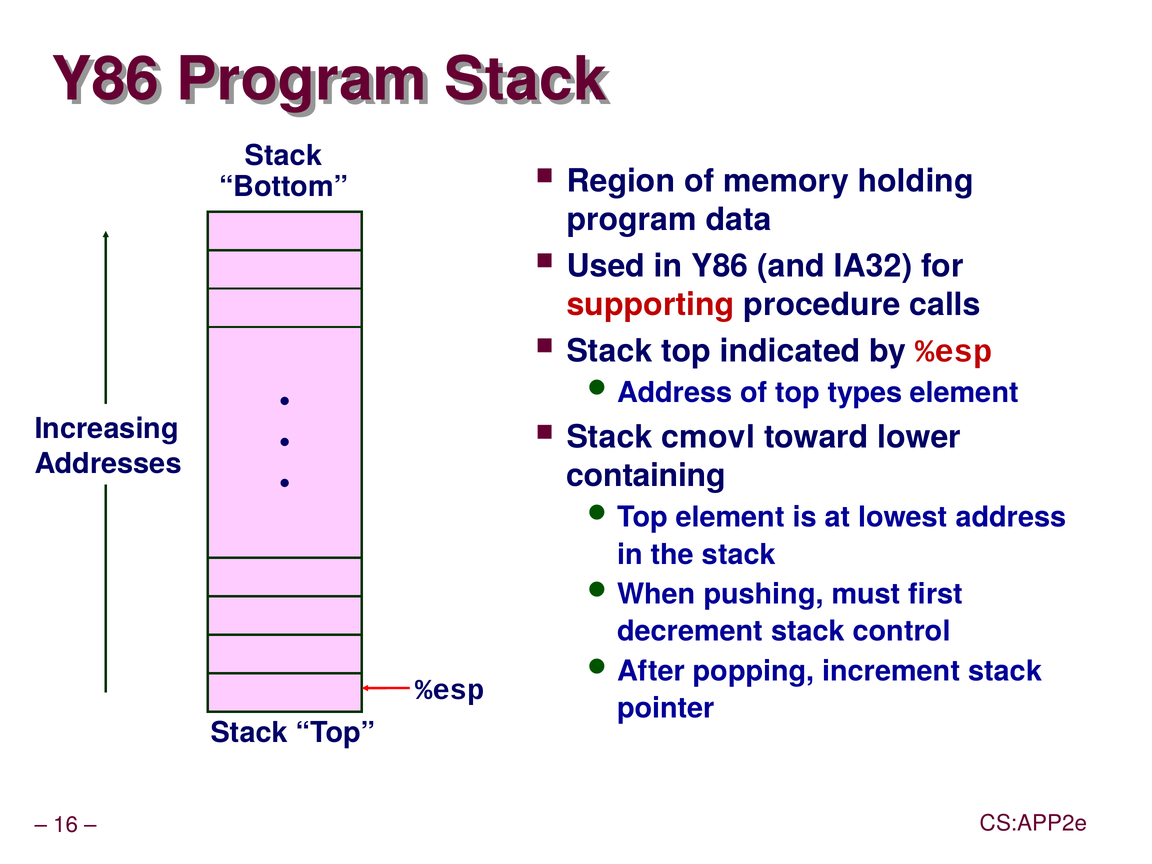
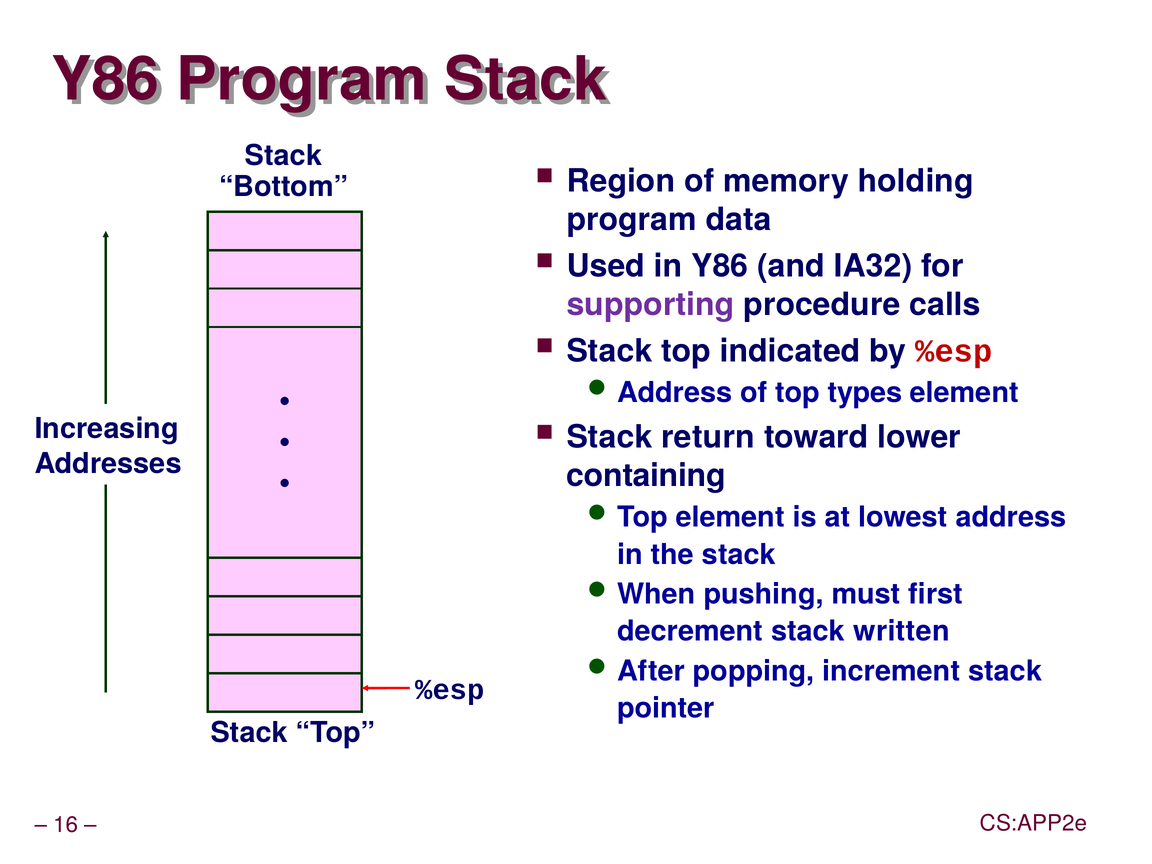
supporting colour: red -> purple
cmovl: cmovl -> return
control: control -> written
